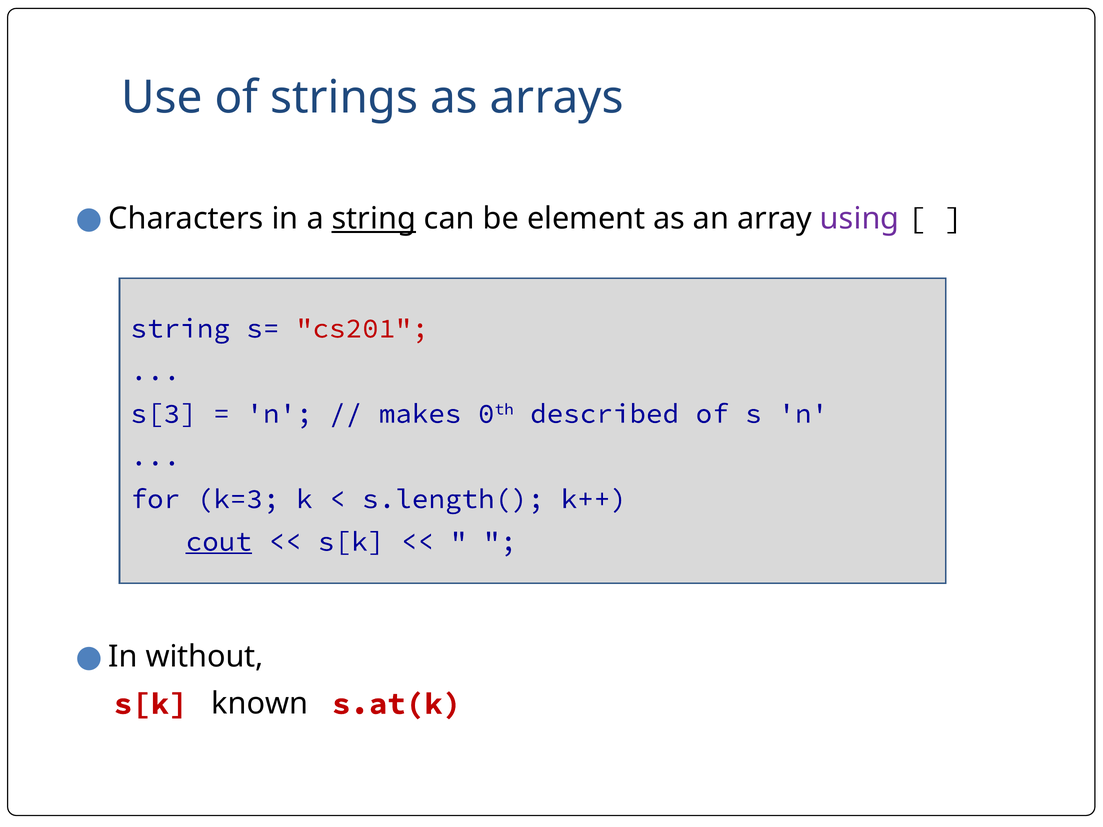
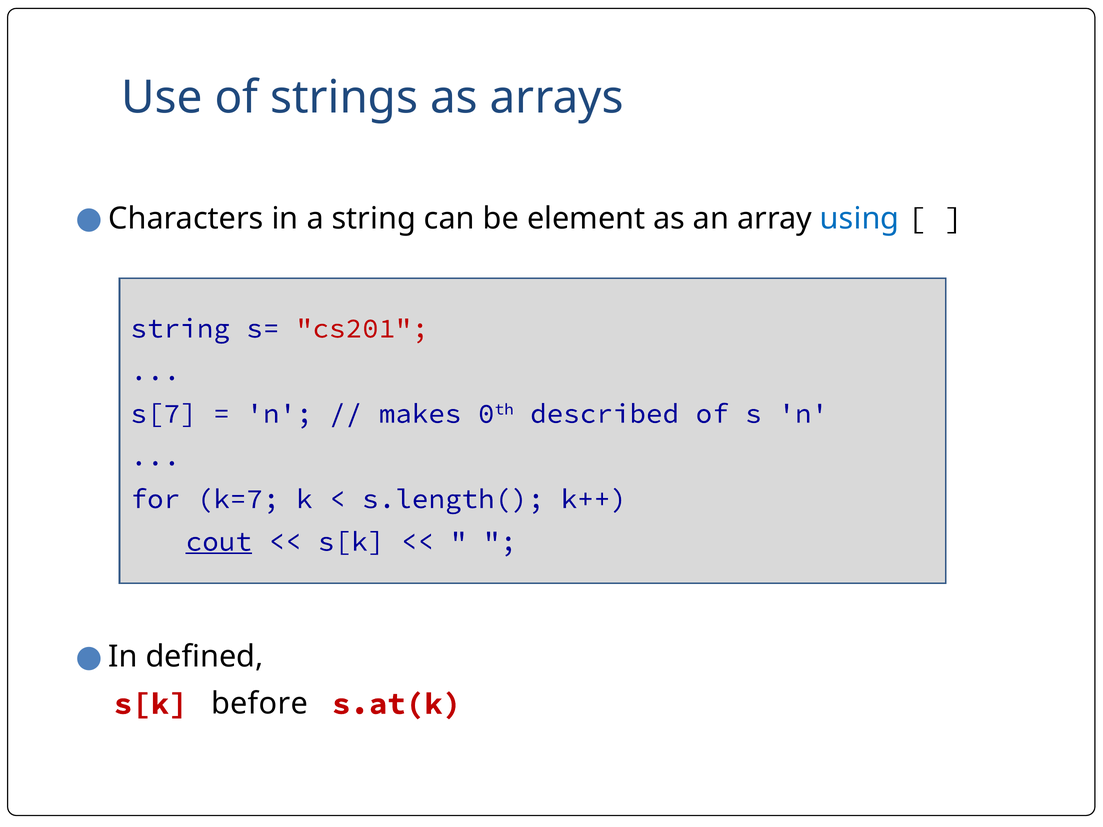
string at (374, 219) underline: present -> none
using colour: purple -> blue
s[3: s[3 -> s[7
k=3: k=3 -> k=7
without: without -> defined
known: known -> before
